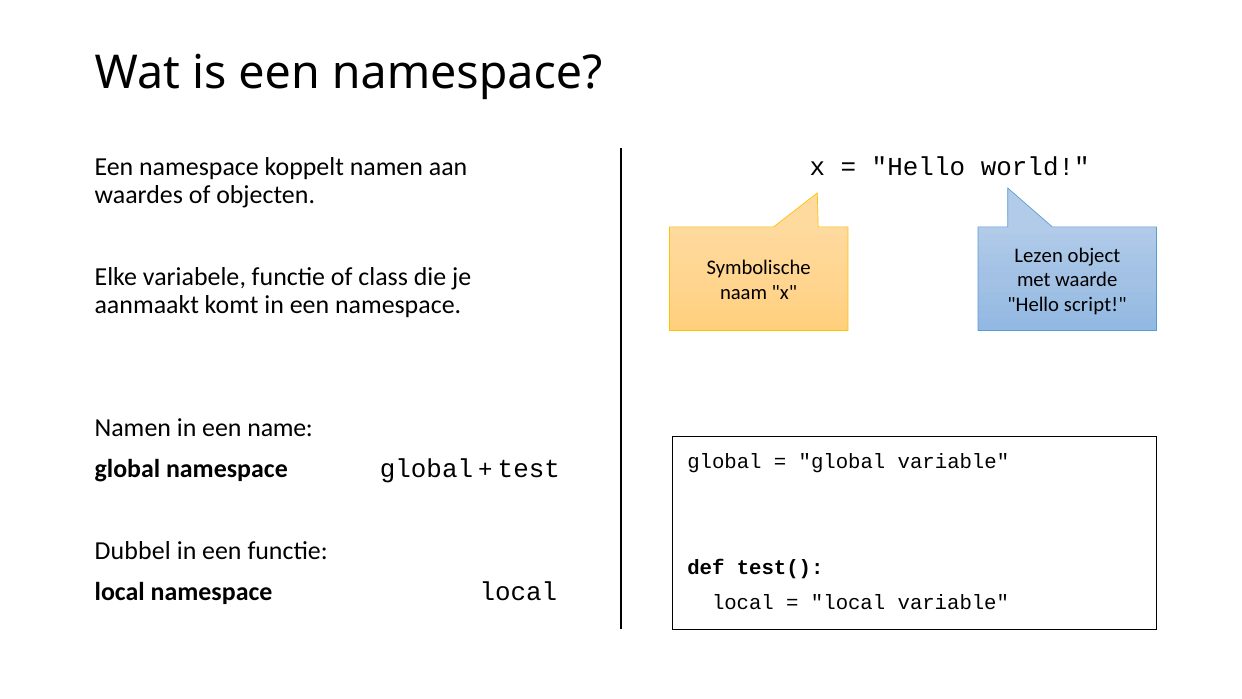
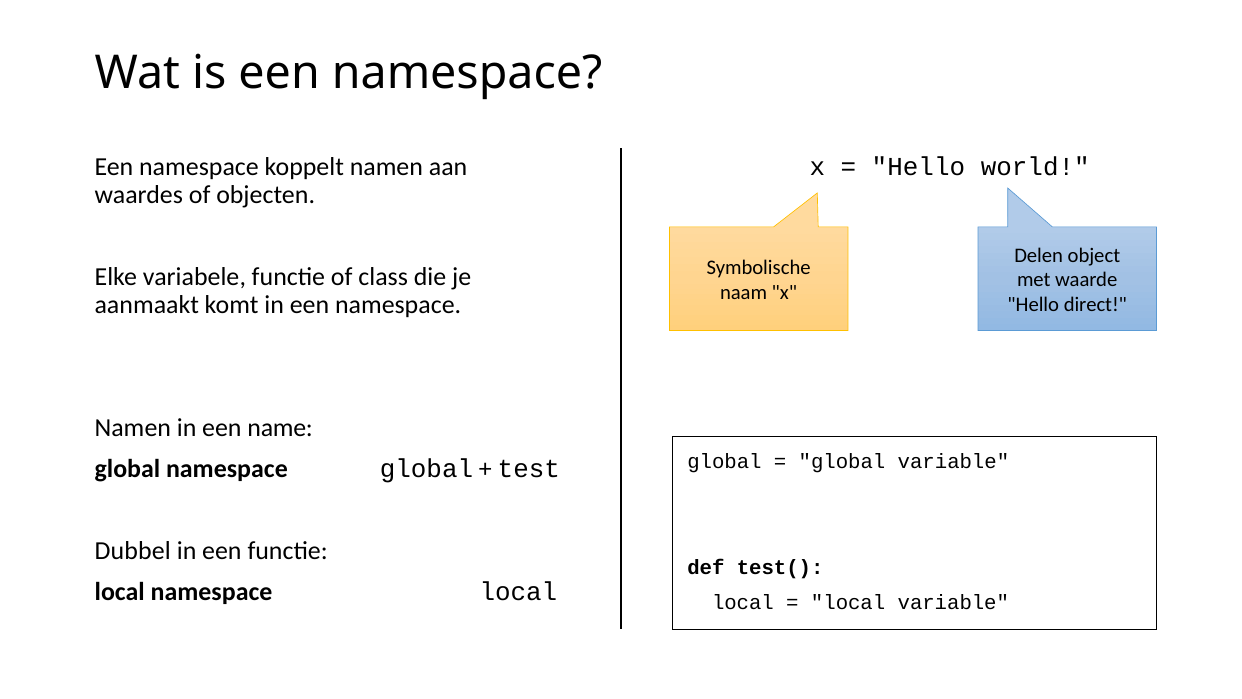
Lezen: Lezen -> Delen
script: script -> direct
